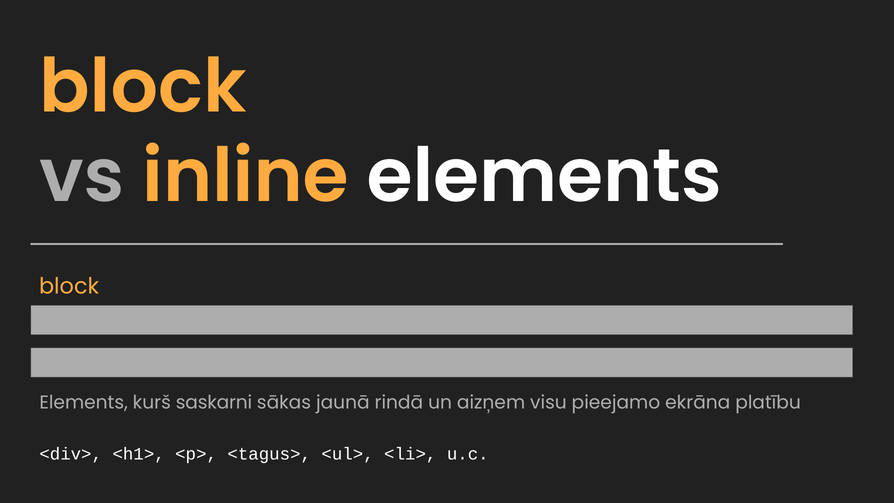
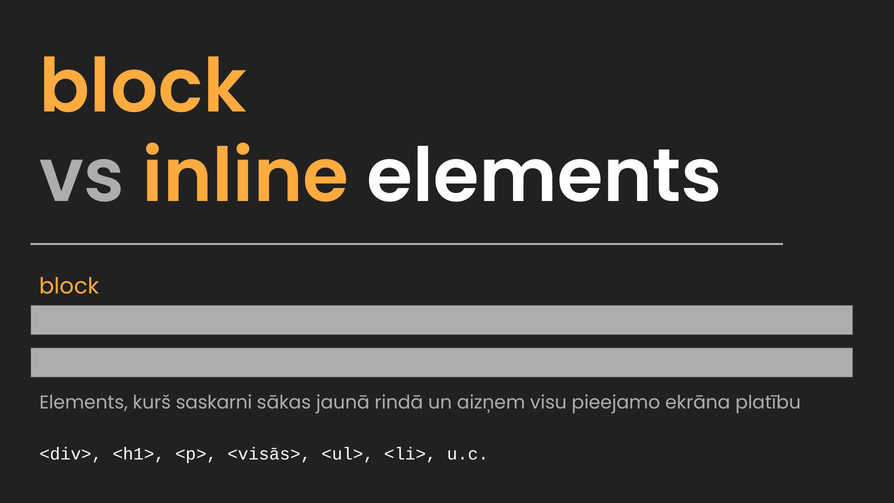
<tagus>: <tagus> -> <visās>
